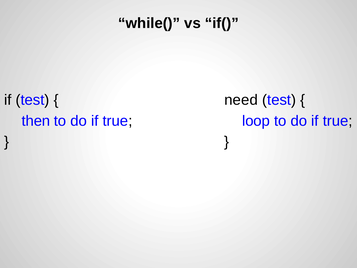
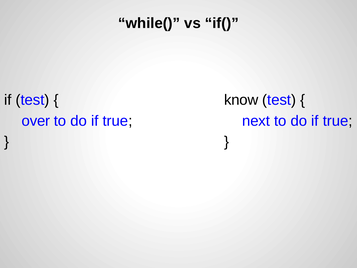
need: need -> know
then: then -> over
loop: loop -> next
